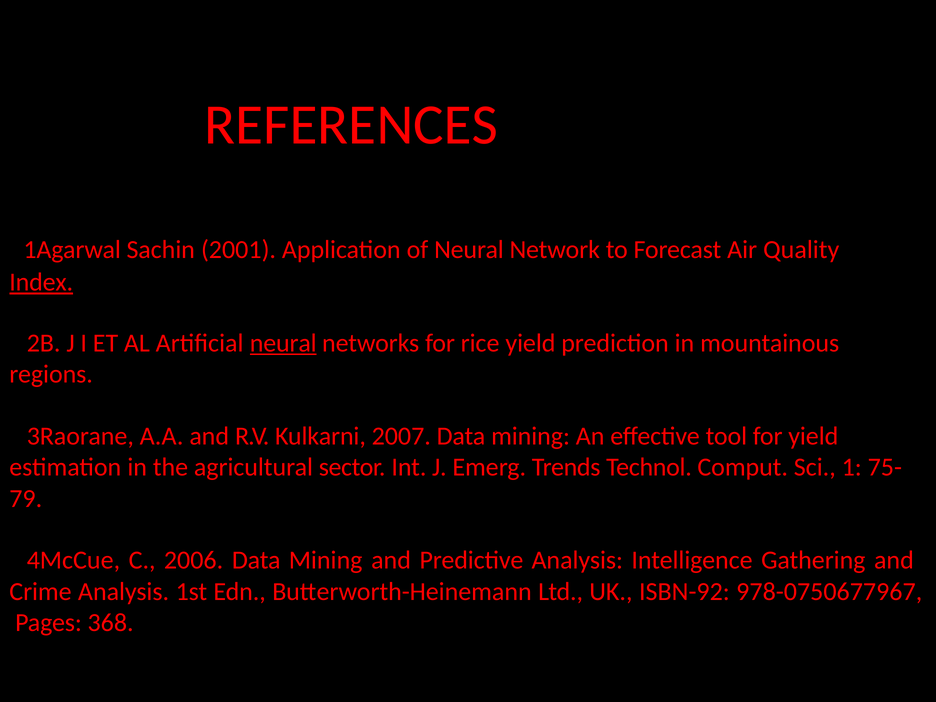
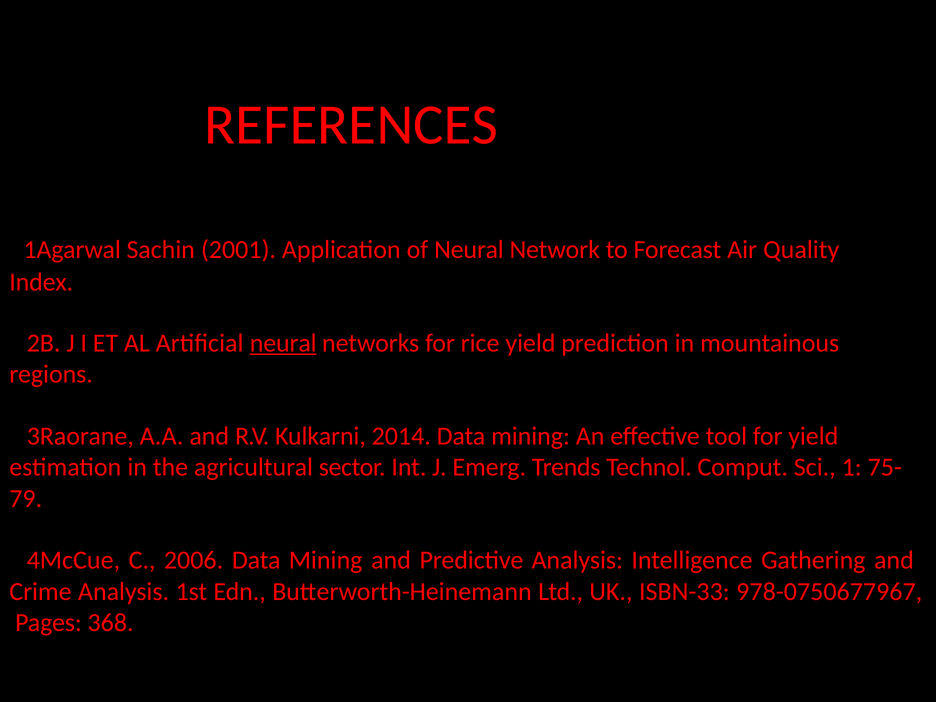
Index underline: present -> none
2007: 2007 -> 2014
ISBN-92: ISBN-92 -> ISBN-33
